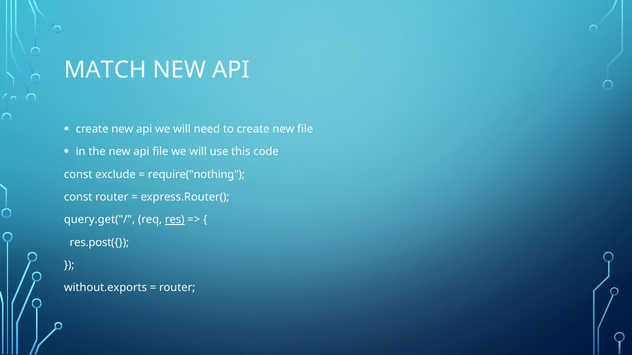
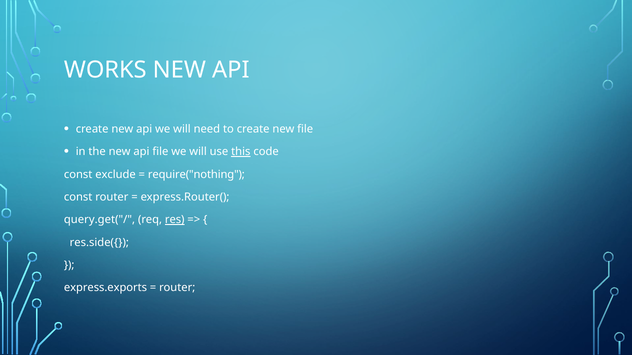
MATCH: MATCH -> WORKS
this underline: none -> present
res.post({: res.post({ -> res.side({
without.exports: without.exports -> express.exports
